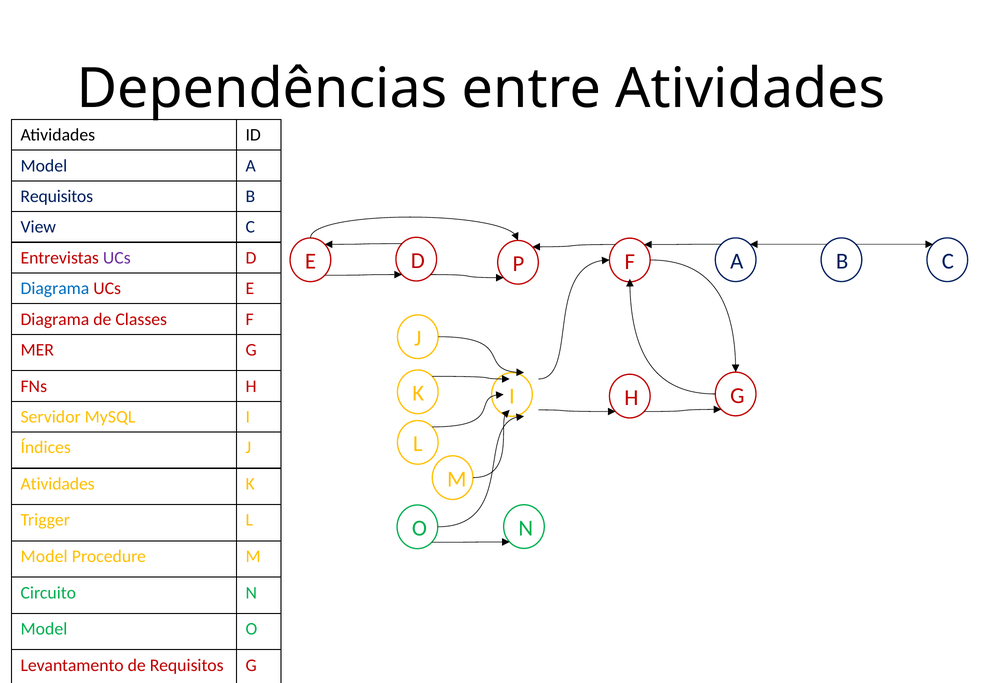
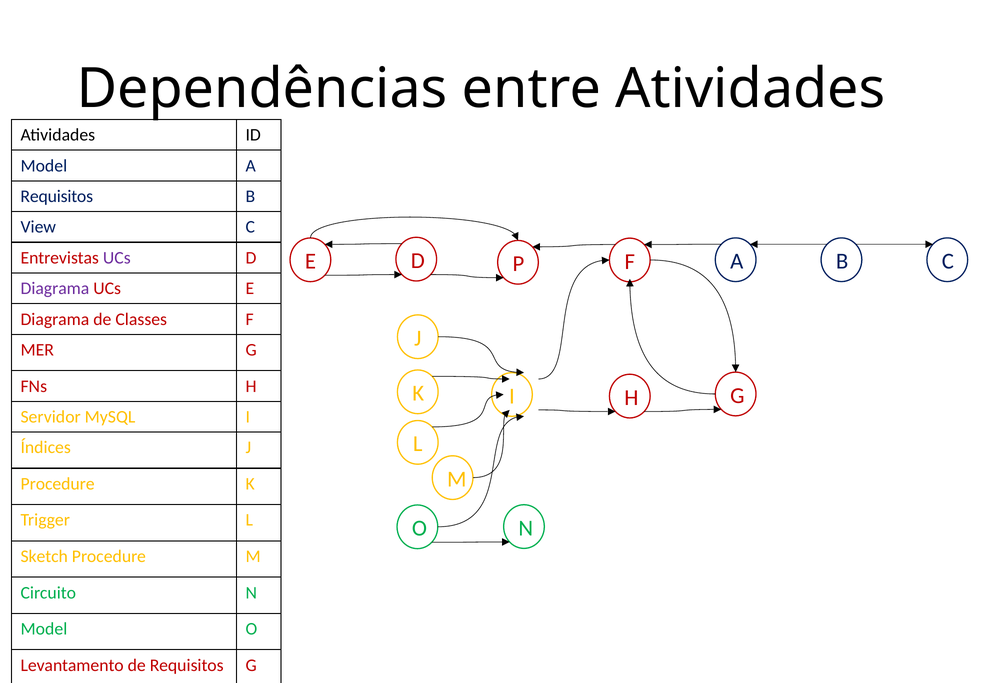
Diagrama at (55, 288) colour: blue -> purple
Atividades at (58, 484): Atividades -> Procedure
Model at (44, 556): Model -> Sketch
